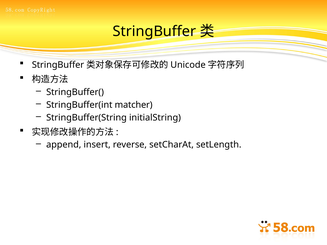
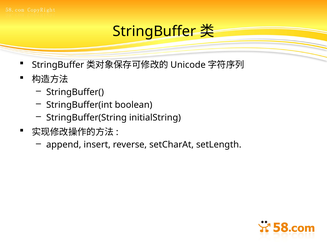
matcher: matcher -> boolean
